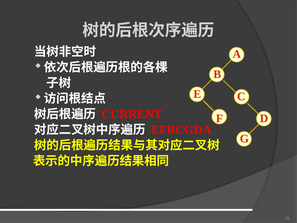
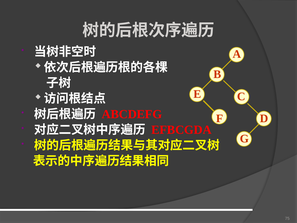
CURRENT: CURRENT -> ABCDEFG
